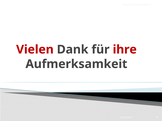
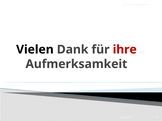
Vielen colour: red -> black
